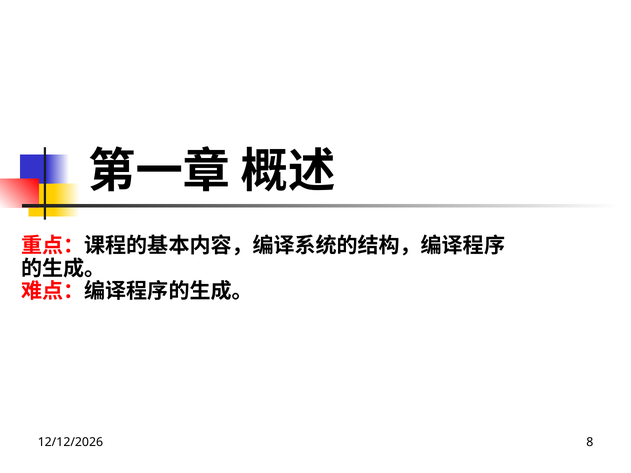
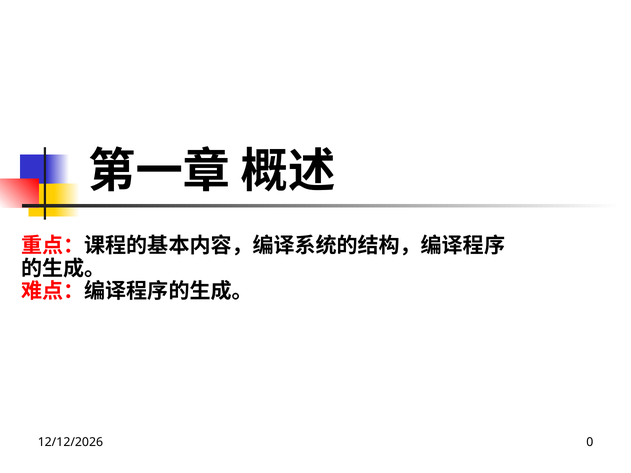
8: 8 -> 0
